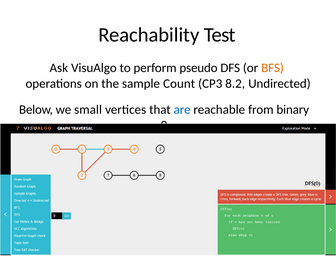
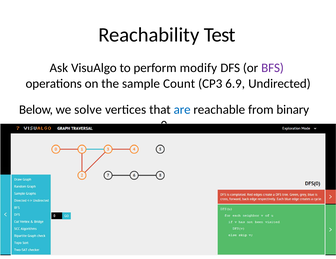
pseudo: pseudo -> modify
BFS colour: orange -> purple
8.2: 8.2 -> 6.9
small: small -> solve
